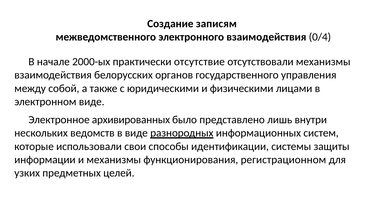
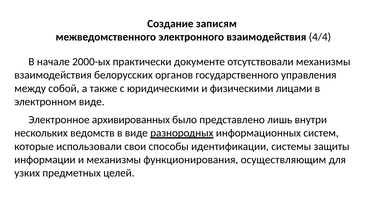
0/4: 0/4 -> 4/4
отсутствие: отсутствие -> документе
регистрационном: регистрационном -> осуществляющим
